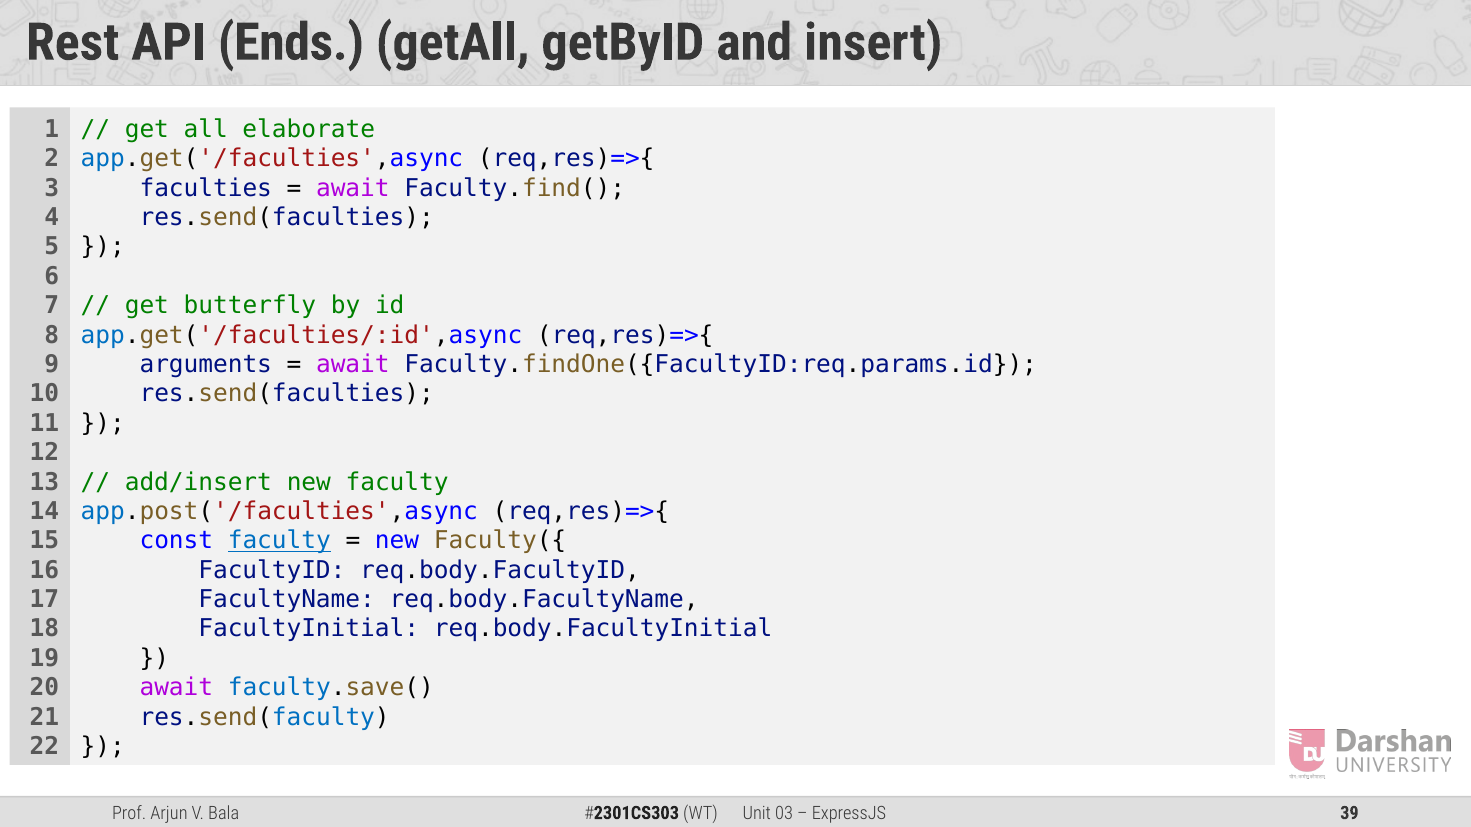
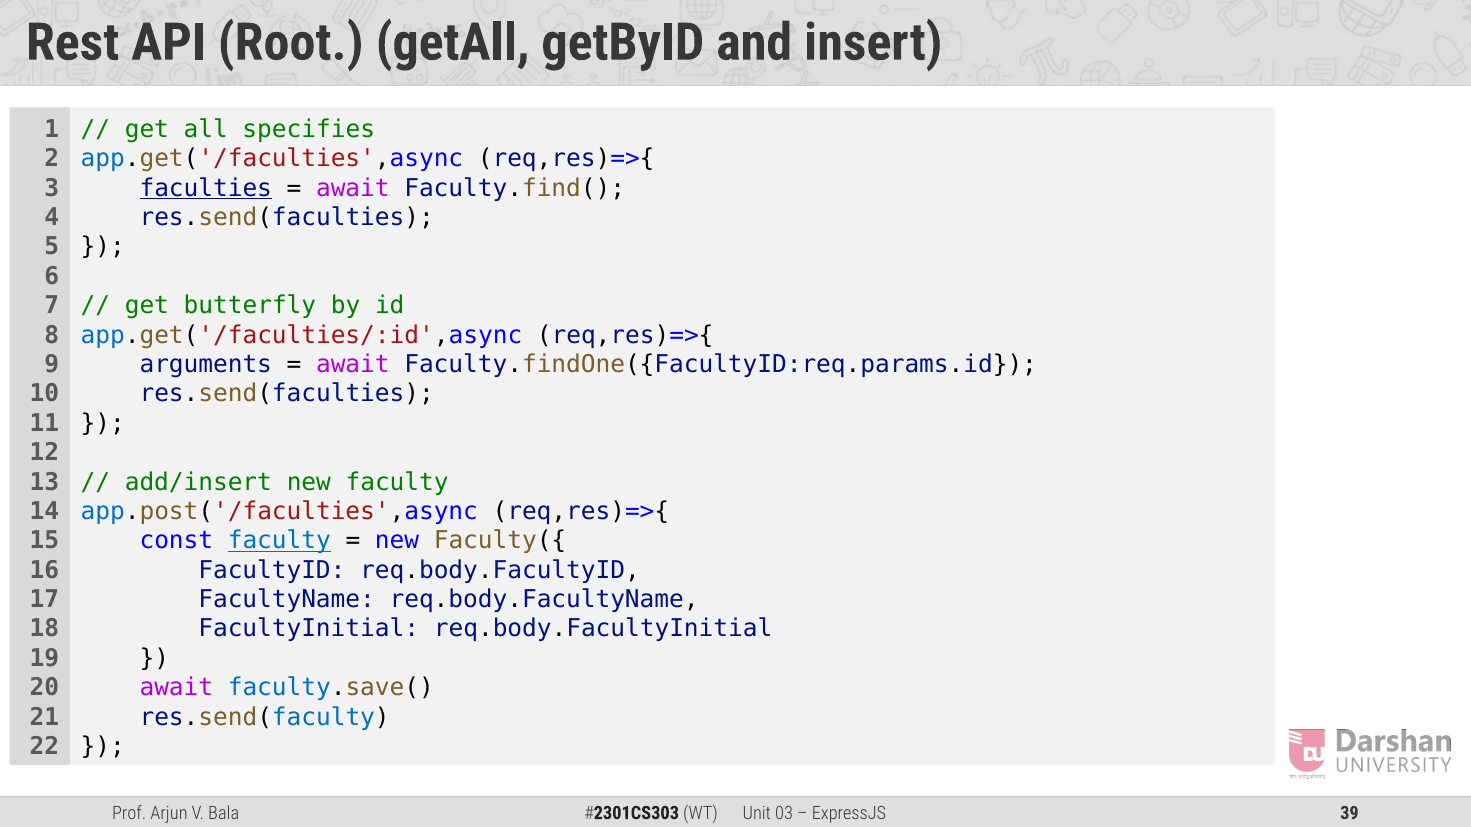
Ends: Ends -> Root
elaborate: elaborate -> specifies
faculties underline: none -> present
